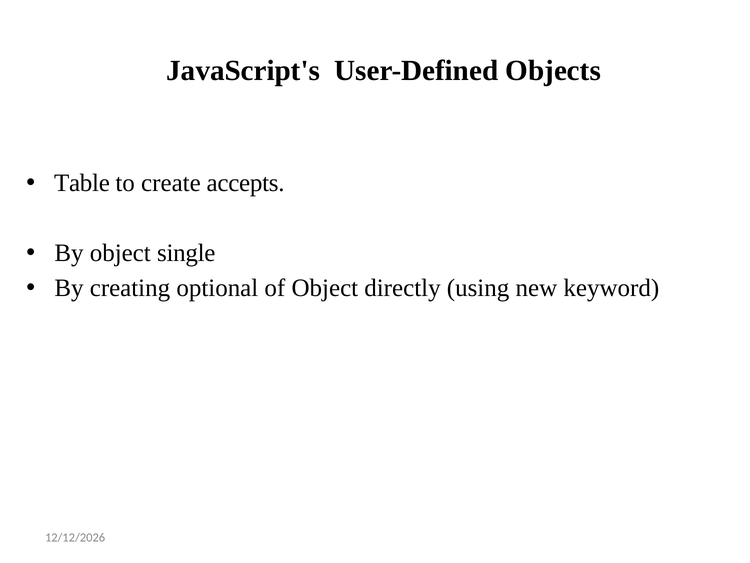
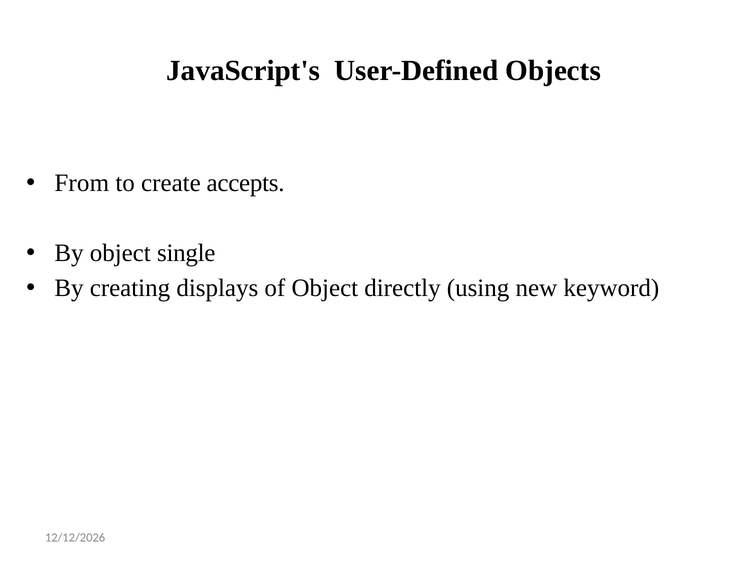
Table: Table -> From
optional: optional -> displays
